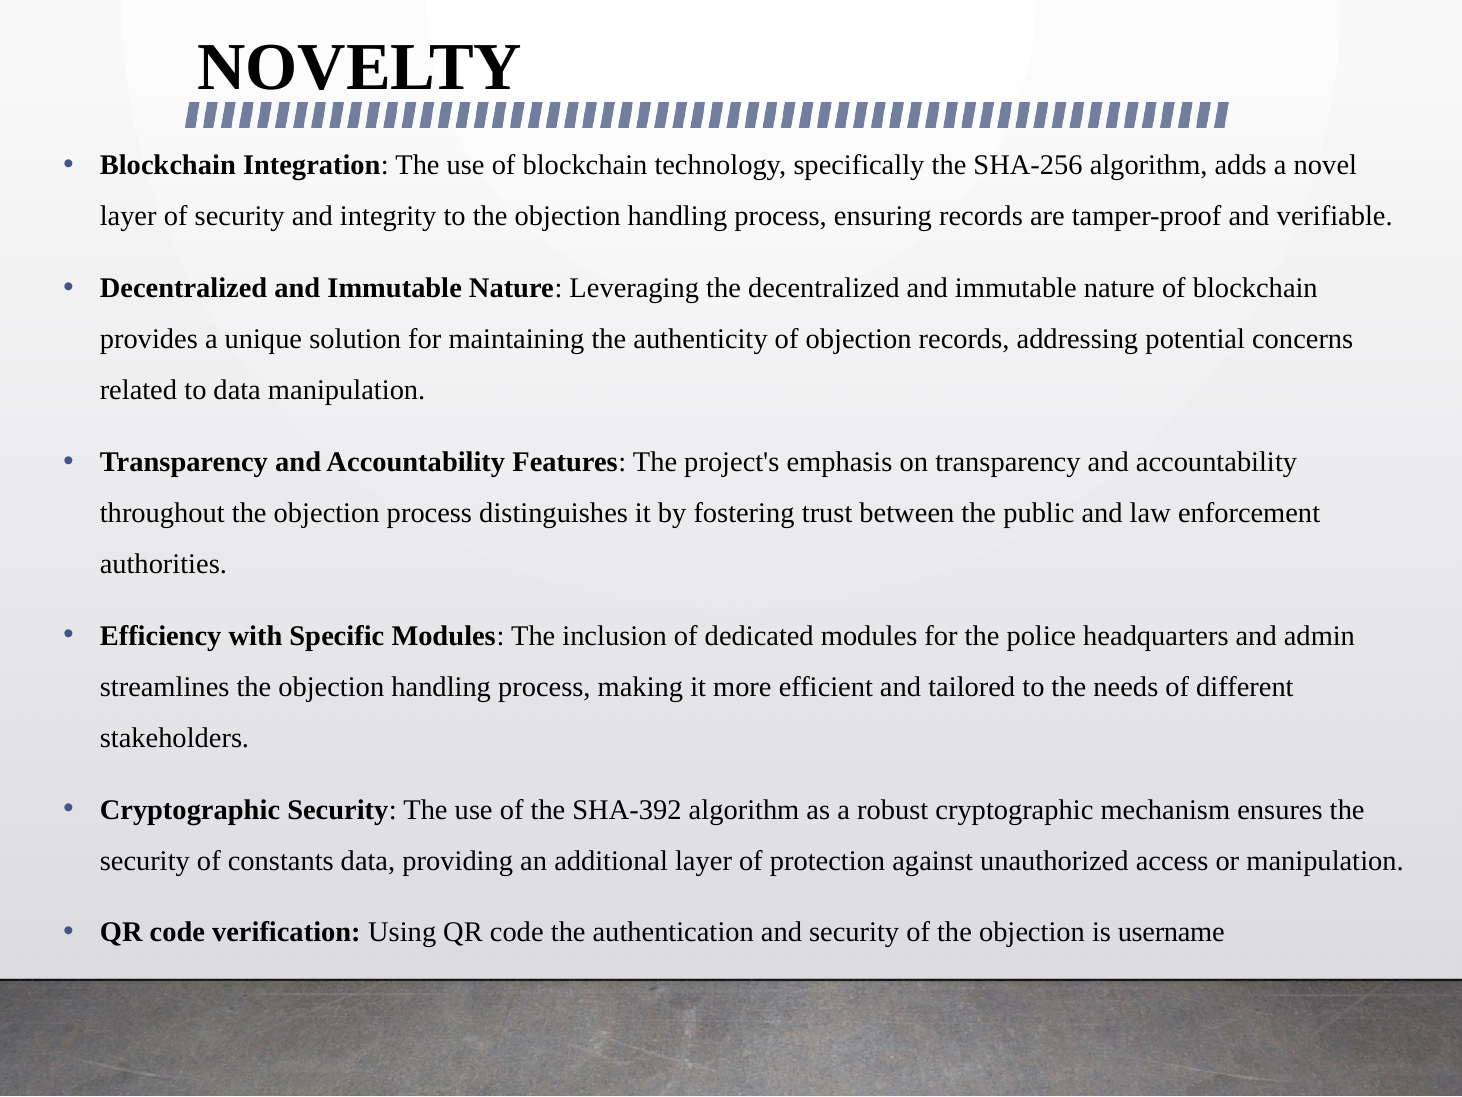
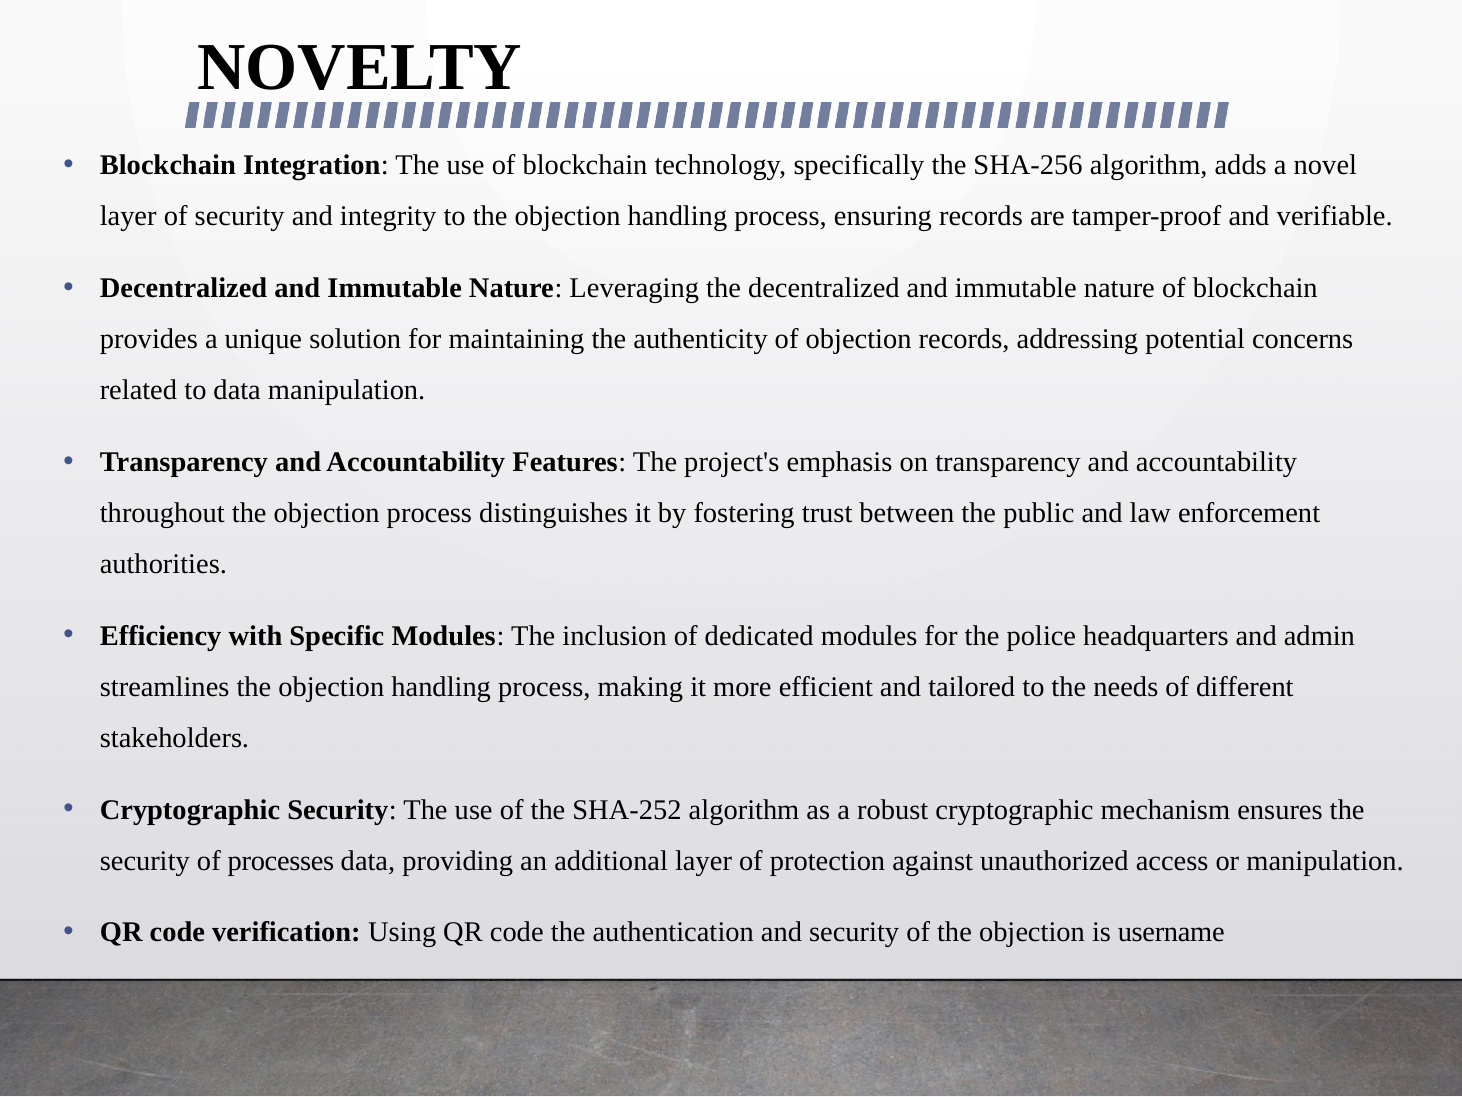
SHA-392: SHA-392 -> SHA-252
constants: constants -> processes
